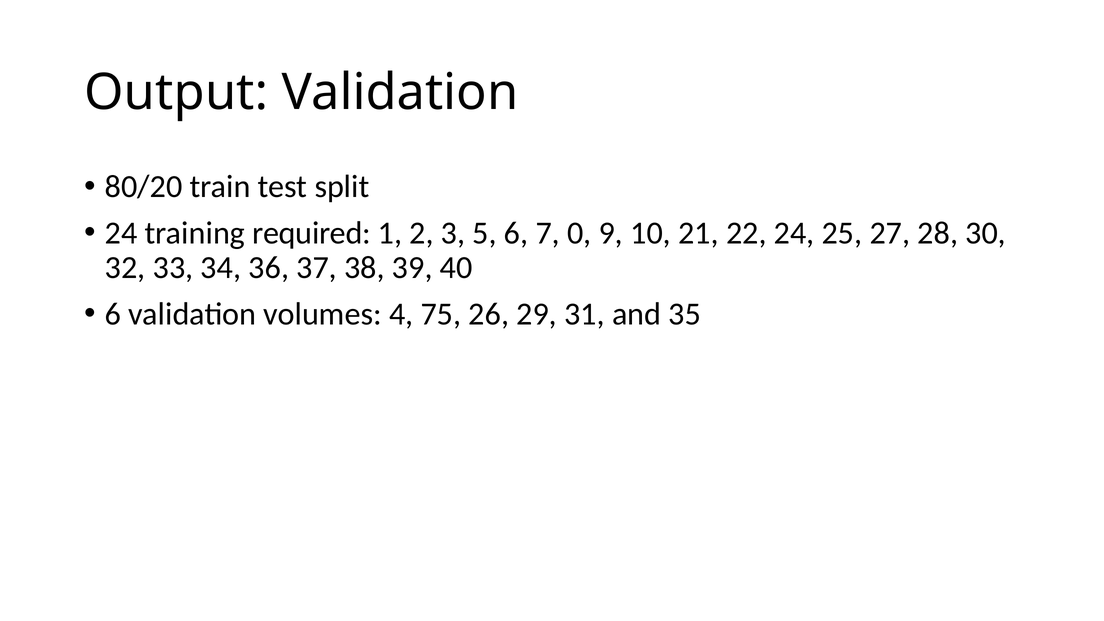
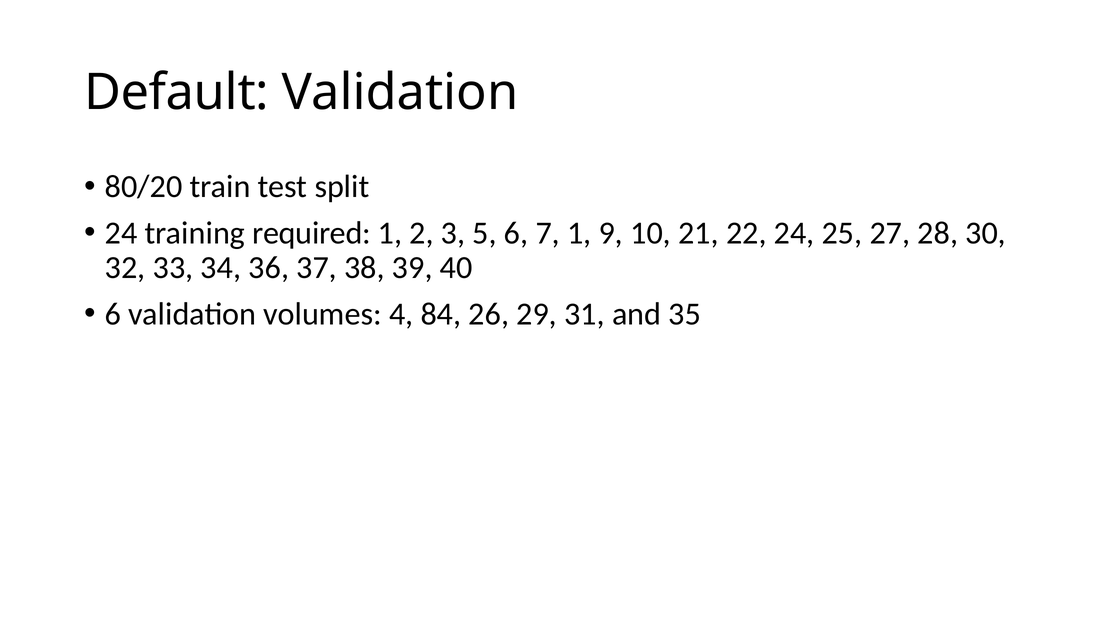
Output: Output -> Default
7 0: 0 -> 1
75: 75 -> 84
